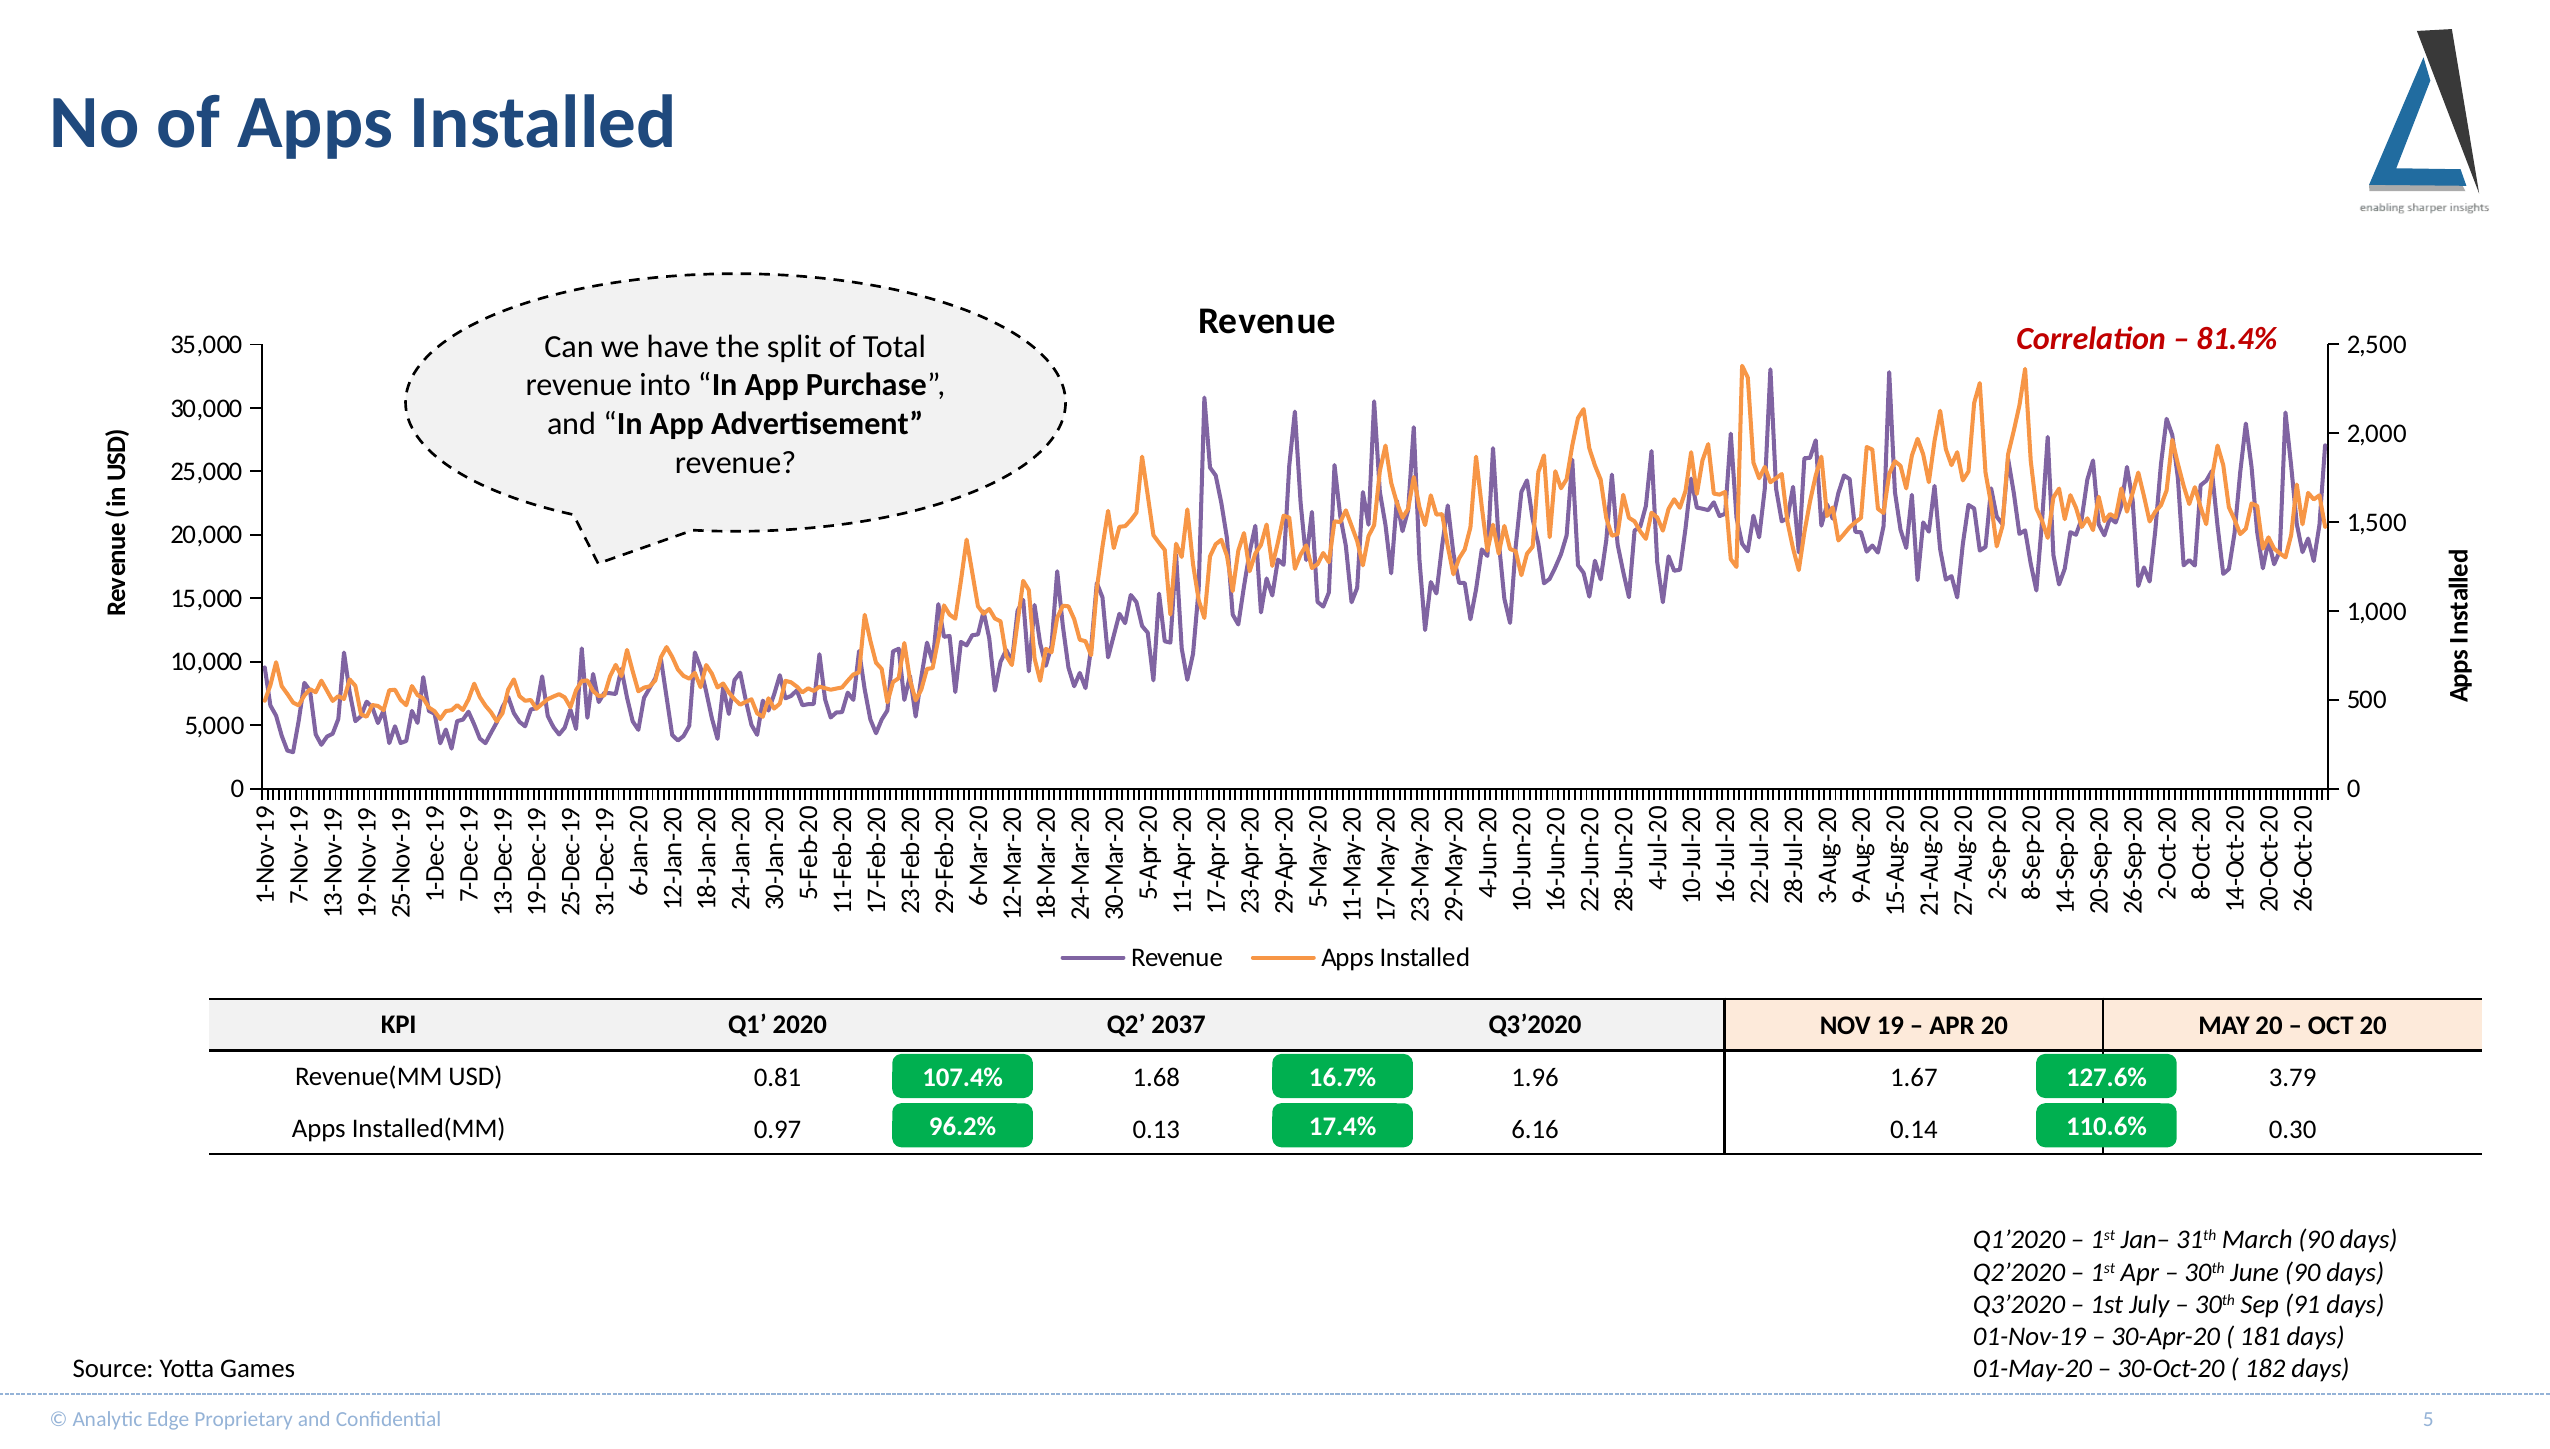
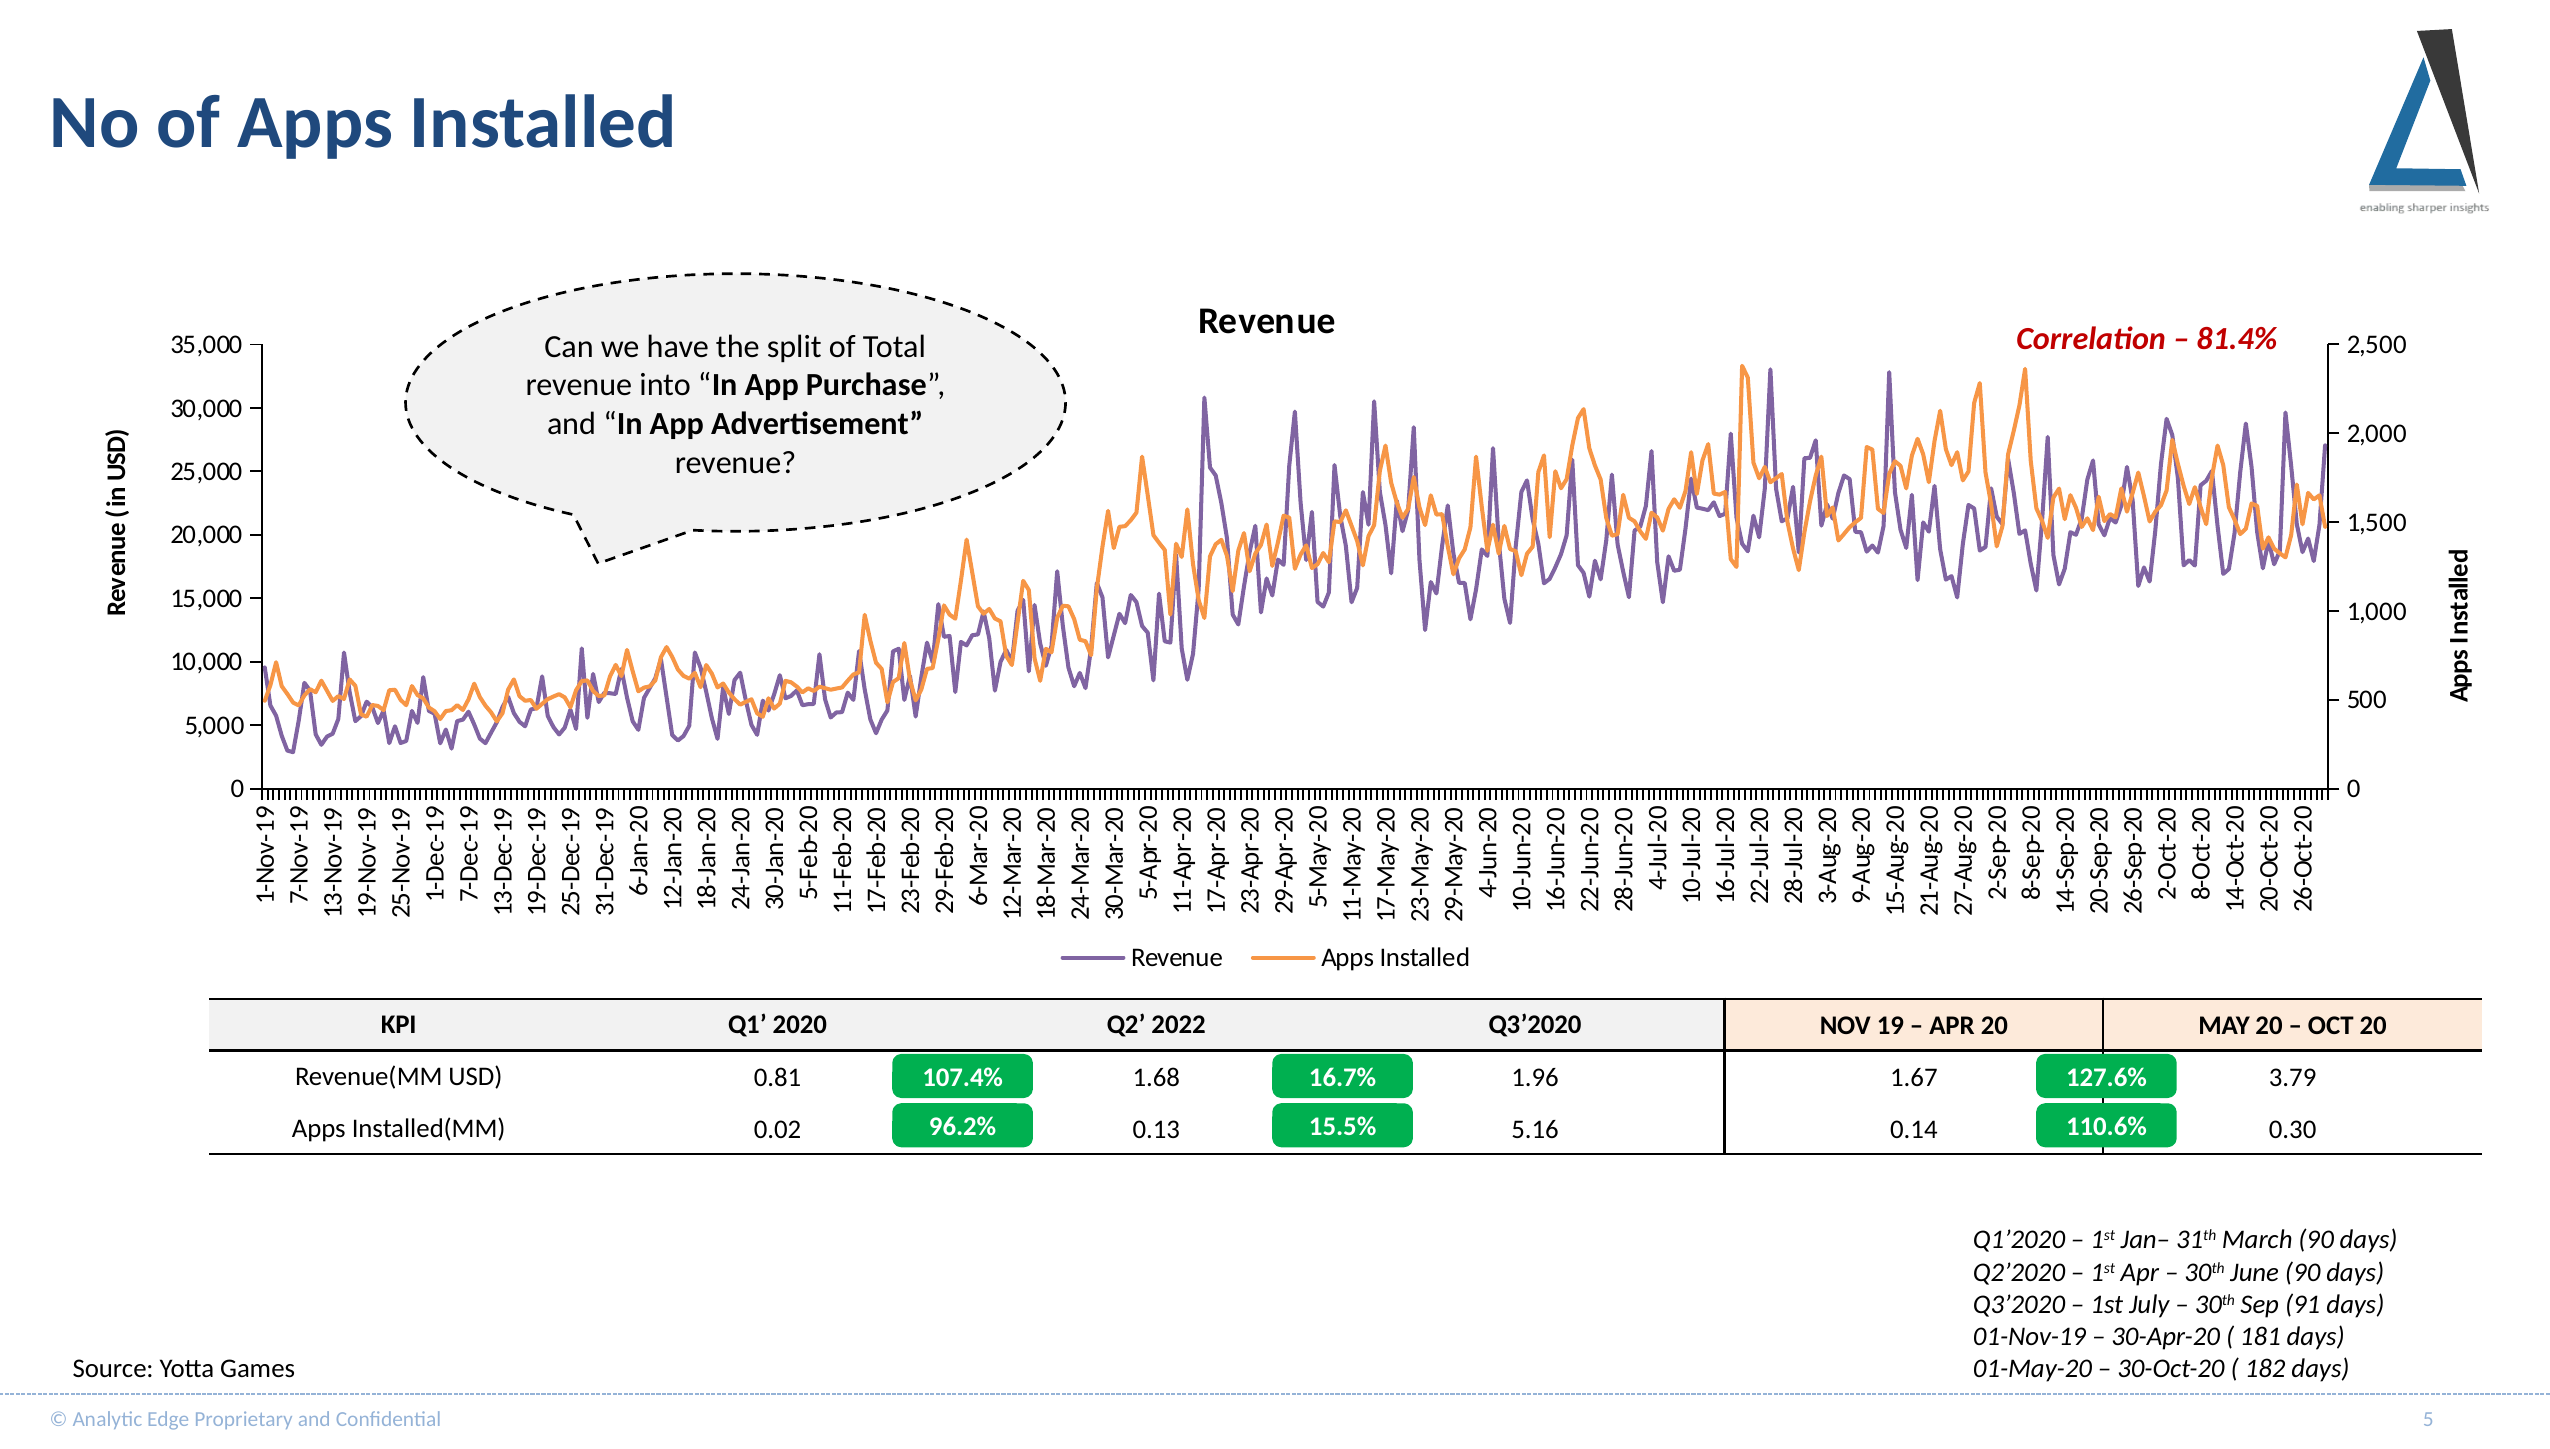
2037: 2037 -> 2022
17.4%: 17.4% -> 15.5%
0.97: 0.97 -> 0.02
6.16: 6.16 -> 5.16
